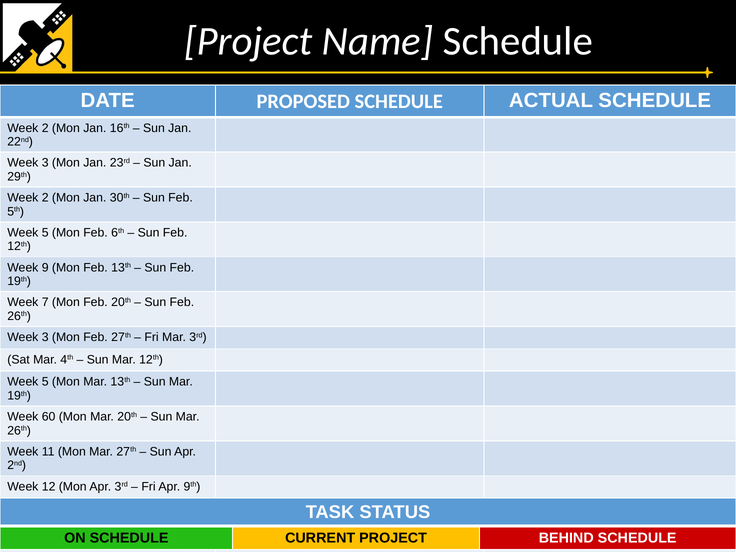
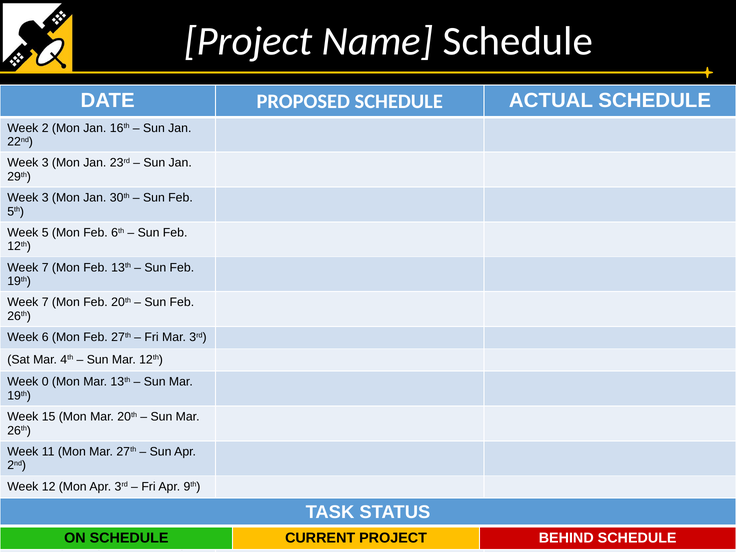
2 at (45, 198): 2 -> 3
9 at (45, 268): 9 -> 7
3 at (45, 337): 3 -> 6
5 at (45, 382): 5 -> 0
60: 60 -> 15
